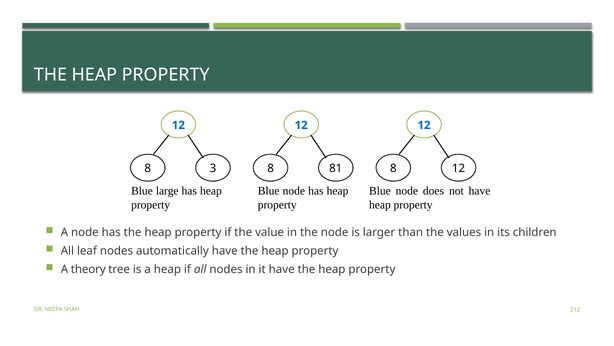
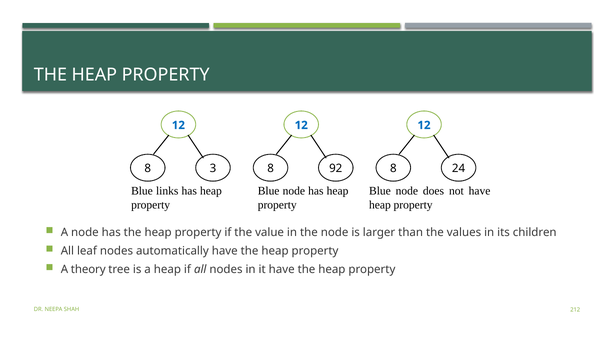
81: 81 -> 92
8 12: 12 -> 24
large: large -> links
